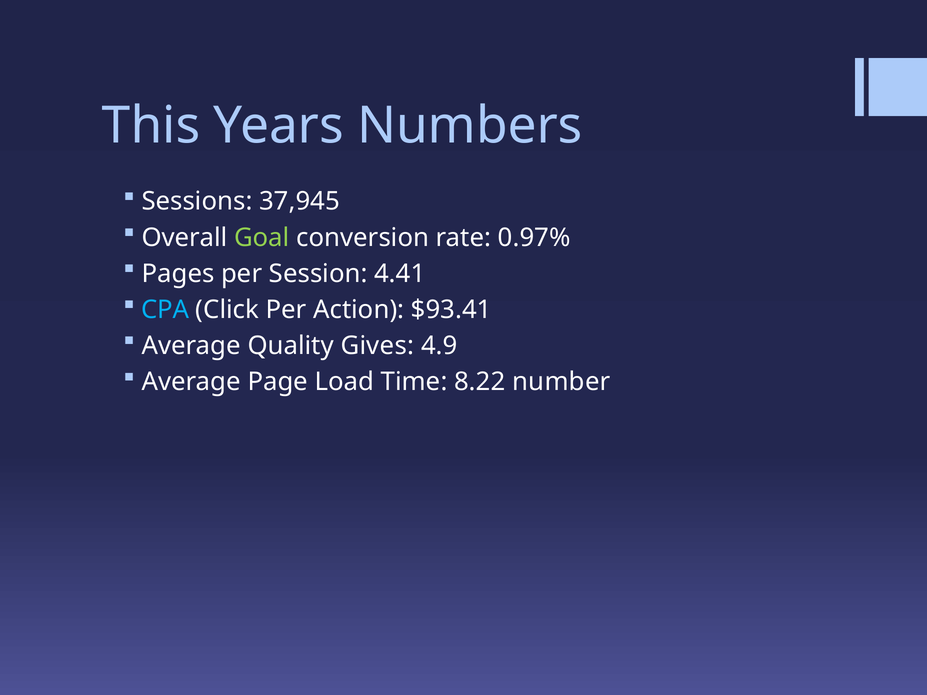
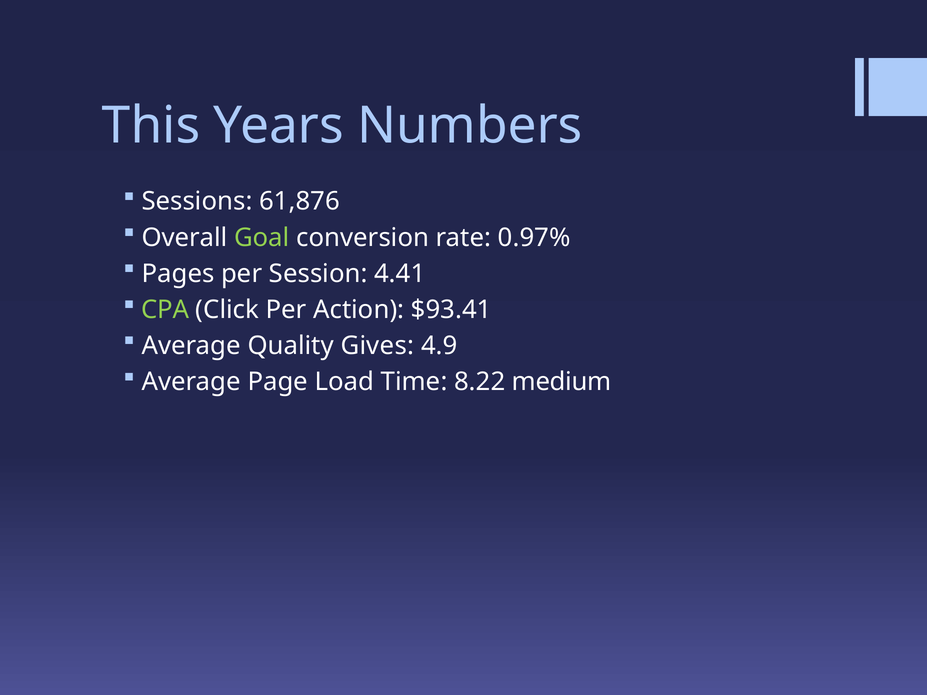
37,945: 37,945 -> 61,876
CPA colour: light blue -> light green
number: number -> medium
